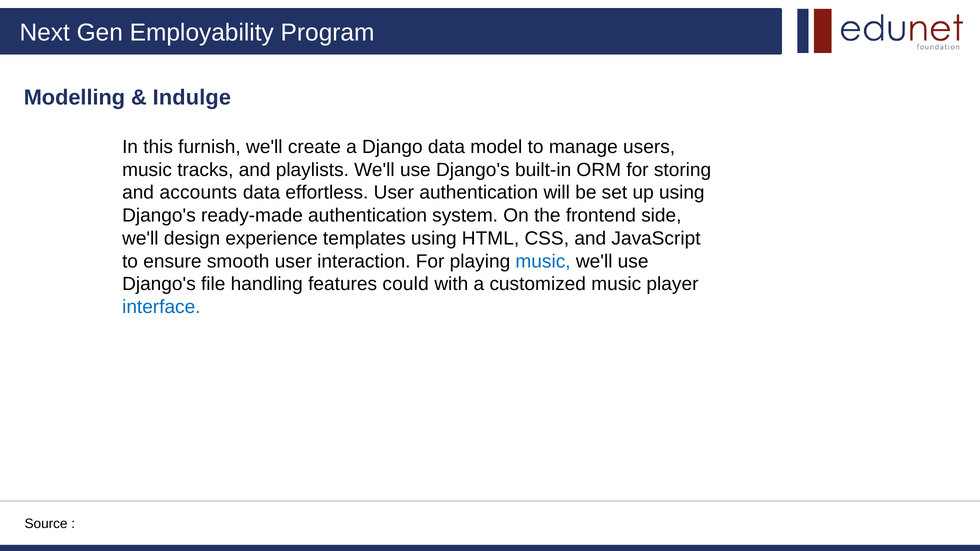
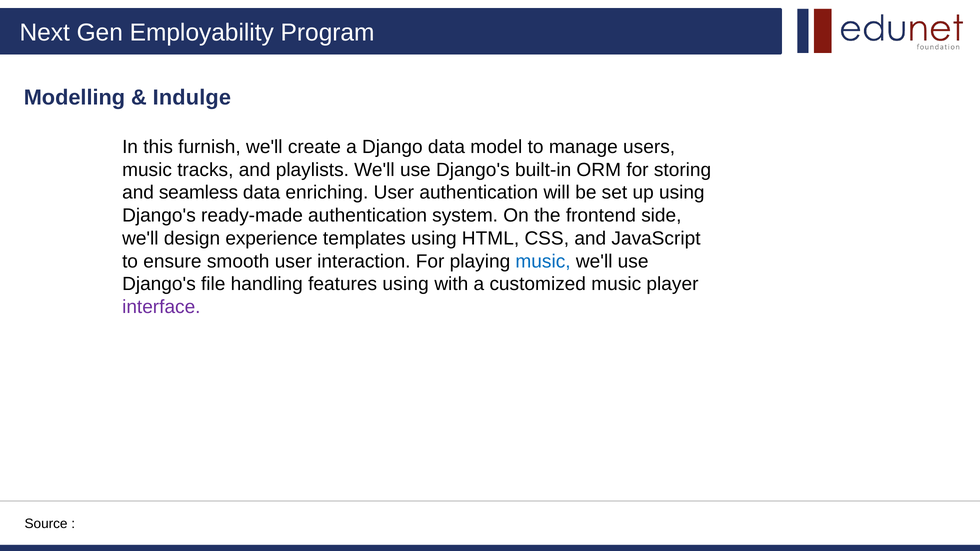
accounts: accounts -> seamless
effortless: effortless -> enriching
features could: could -> using
interface colour: blue -> purple
